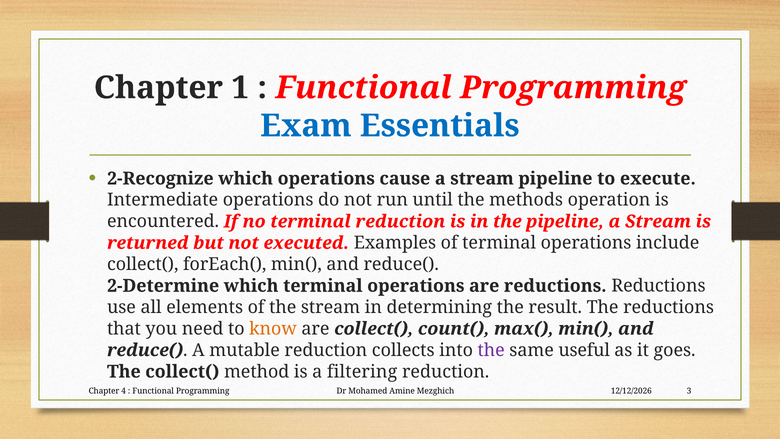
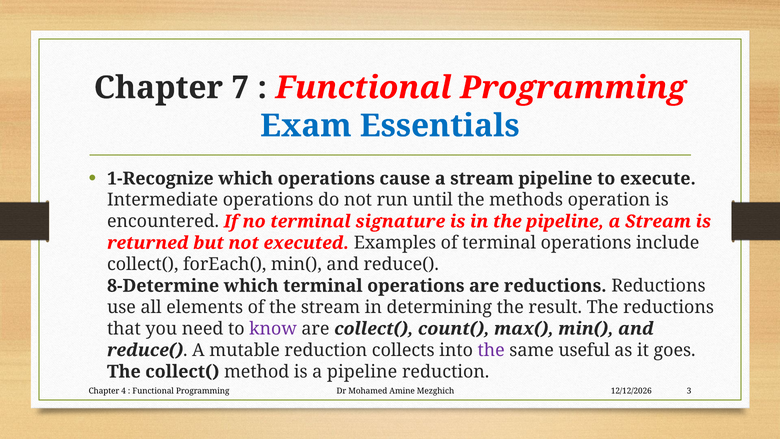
1: 1 -> 7
2-Recognize: 2-Recognize -> 1-Recognize
terminal reduction: reduction -> signature
2-Determine: 2-Determine -> 8-Determine
know colour: orange -> purple
a filtering: filtering -> pipeline
